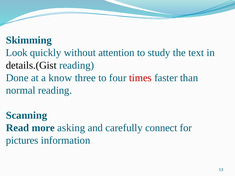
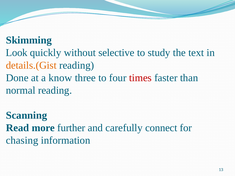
attention: attention -> selective
details.(Gist colour: black -> orange
asking: asking -> further
pictures: pictures -> chasing
